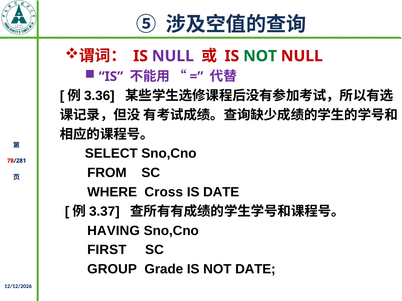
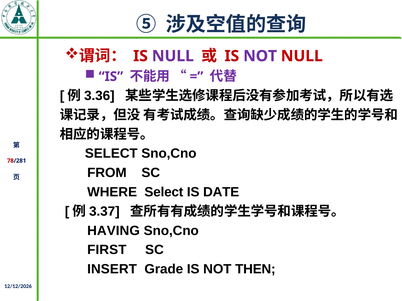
NOT at (260, 56) colour: green -> purple
WHERE Cross: Cross -> Select
GROUP: GROUP -> INSERT
NOT DATE: DATE -> THEN
